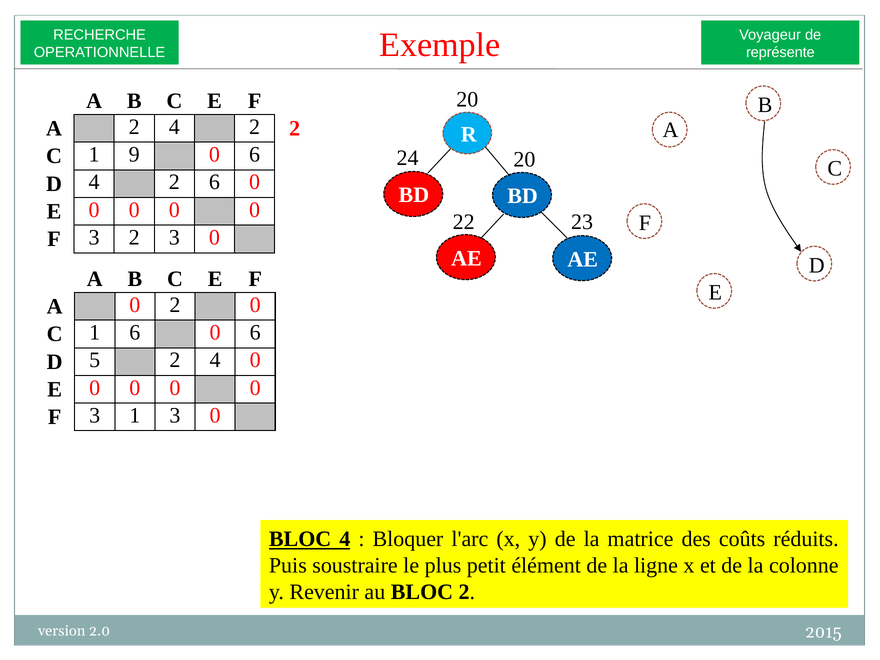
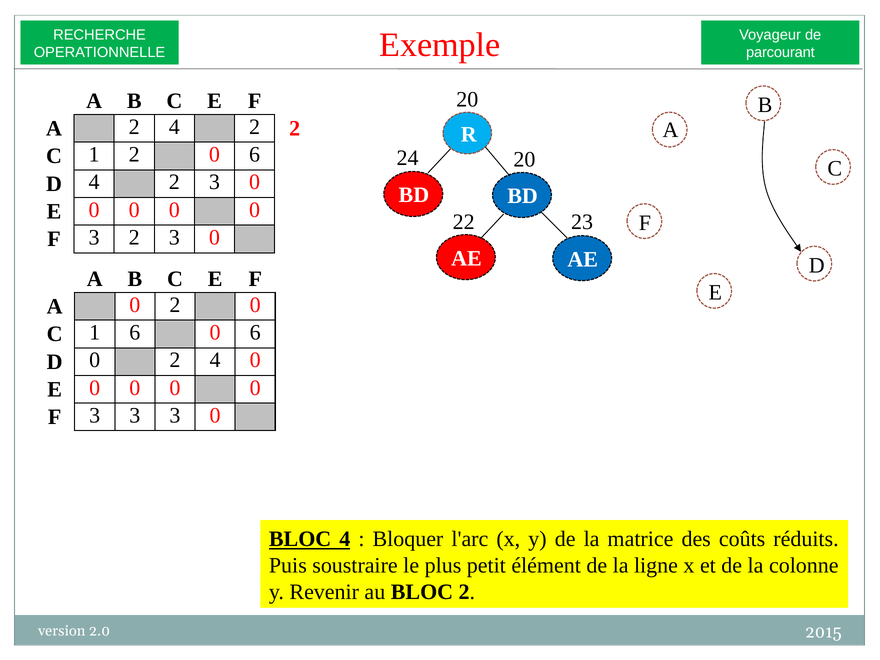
représente: représente -> parcourant
1 9: 9 -> 2
4 2 6: 6 -> 3
D 5: 5 -> 0
F 3 1: 1 -> 3
